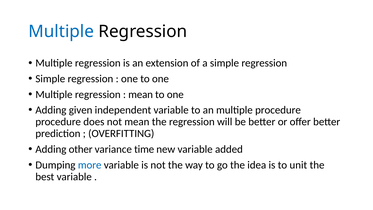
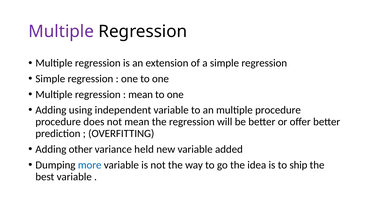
Multiple at (61, 31) colour: blue -> purple
given: given -> using
time: time -> held
unit: unit -> ship
